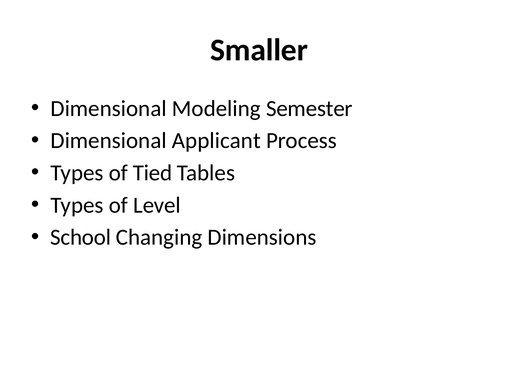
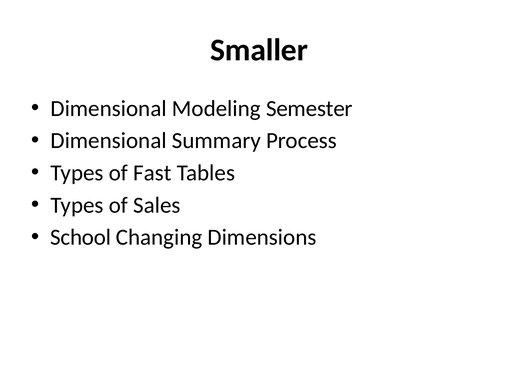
Applicant: Applicant -> Summary
Tied: Tied -> Fast
Level: Level -> Sales
